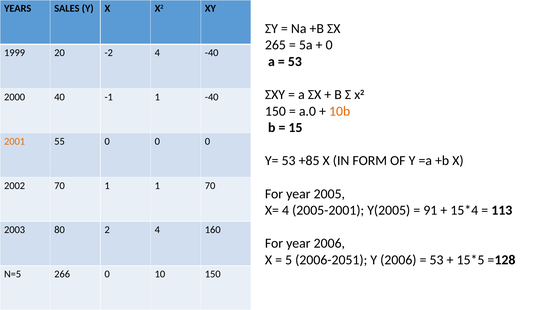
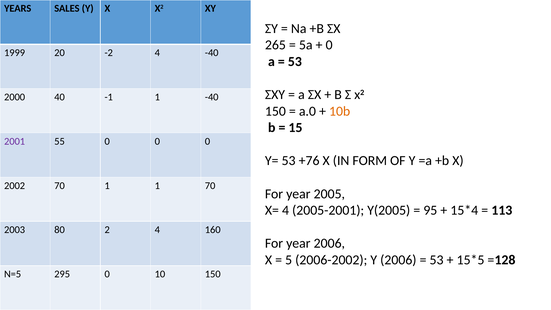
2001 colour: orange -> purple
+85: +85 -> +76
91: 91 -> 95
2006-2051: 2006-2051 -> 2006-2002
266: 266 -> 295
